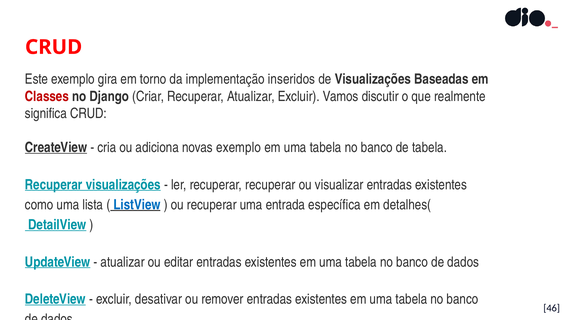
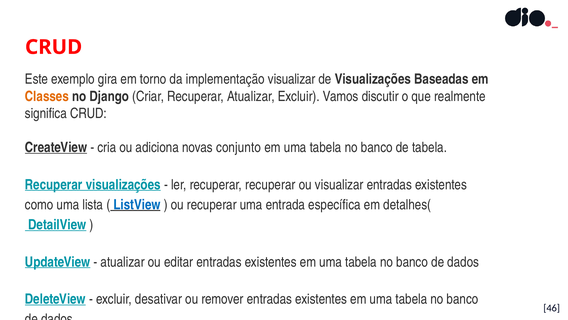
implementação inseridos: inseridos -> visualizar
Classes colour: red -> orange
novas exemplo: exemplo -> conjunto
